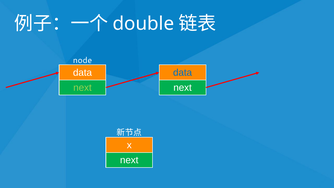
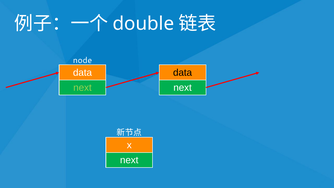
data at (183, 73) colour: blue -> black
